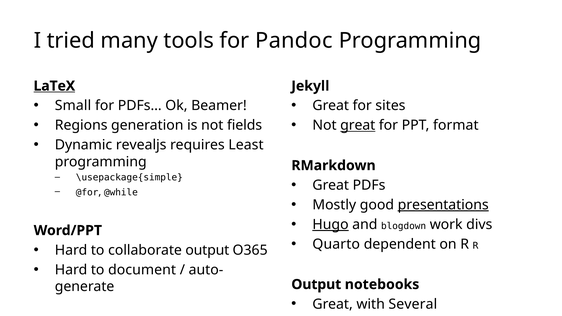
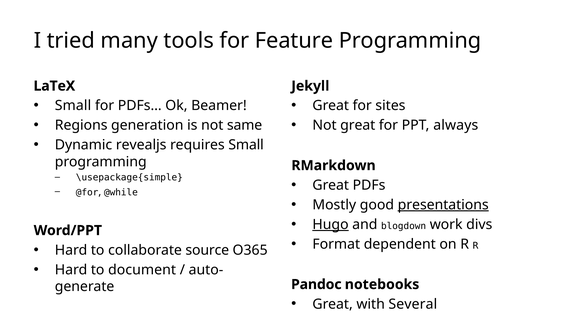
Pandoc: Pandoc -> Feature
LaTeX underline: present -> none
fields: fields -> same
great at (358, 125) underline: present -> none
format: format -> always
requires Least: Least -> Small
Quarto: Quarto -> Format
collaborate output: output -> source
Output at (316, 285): Output -> Pandoc
